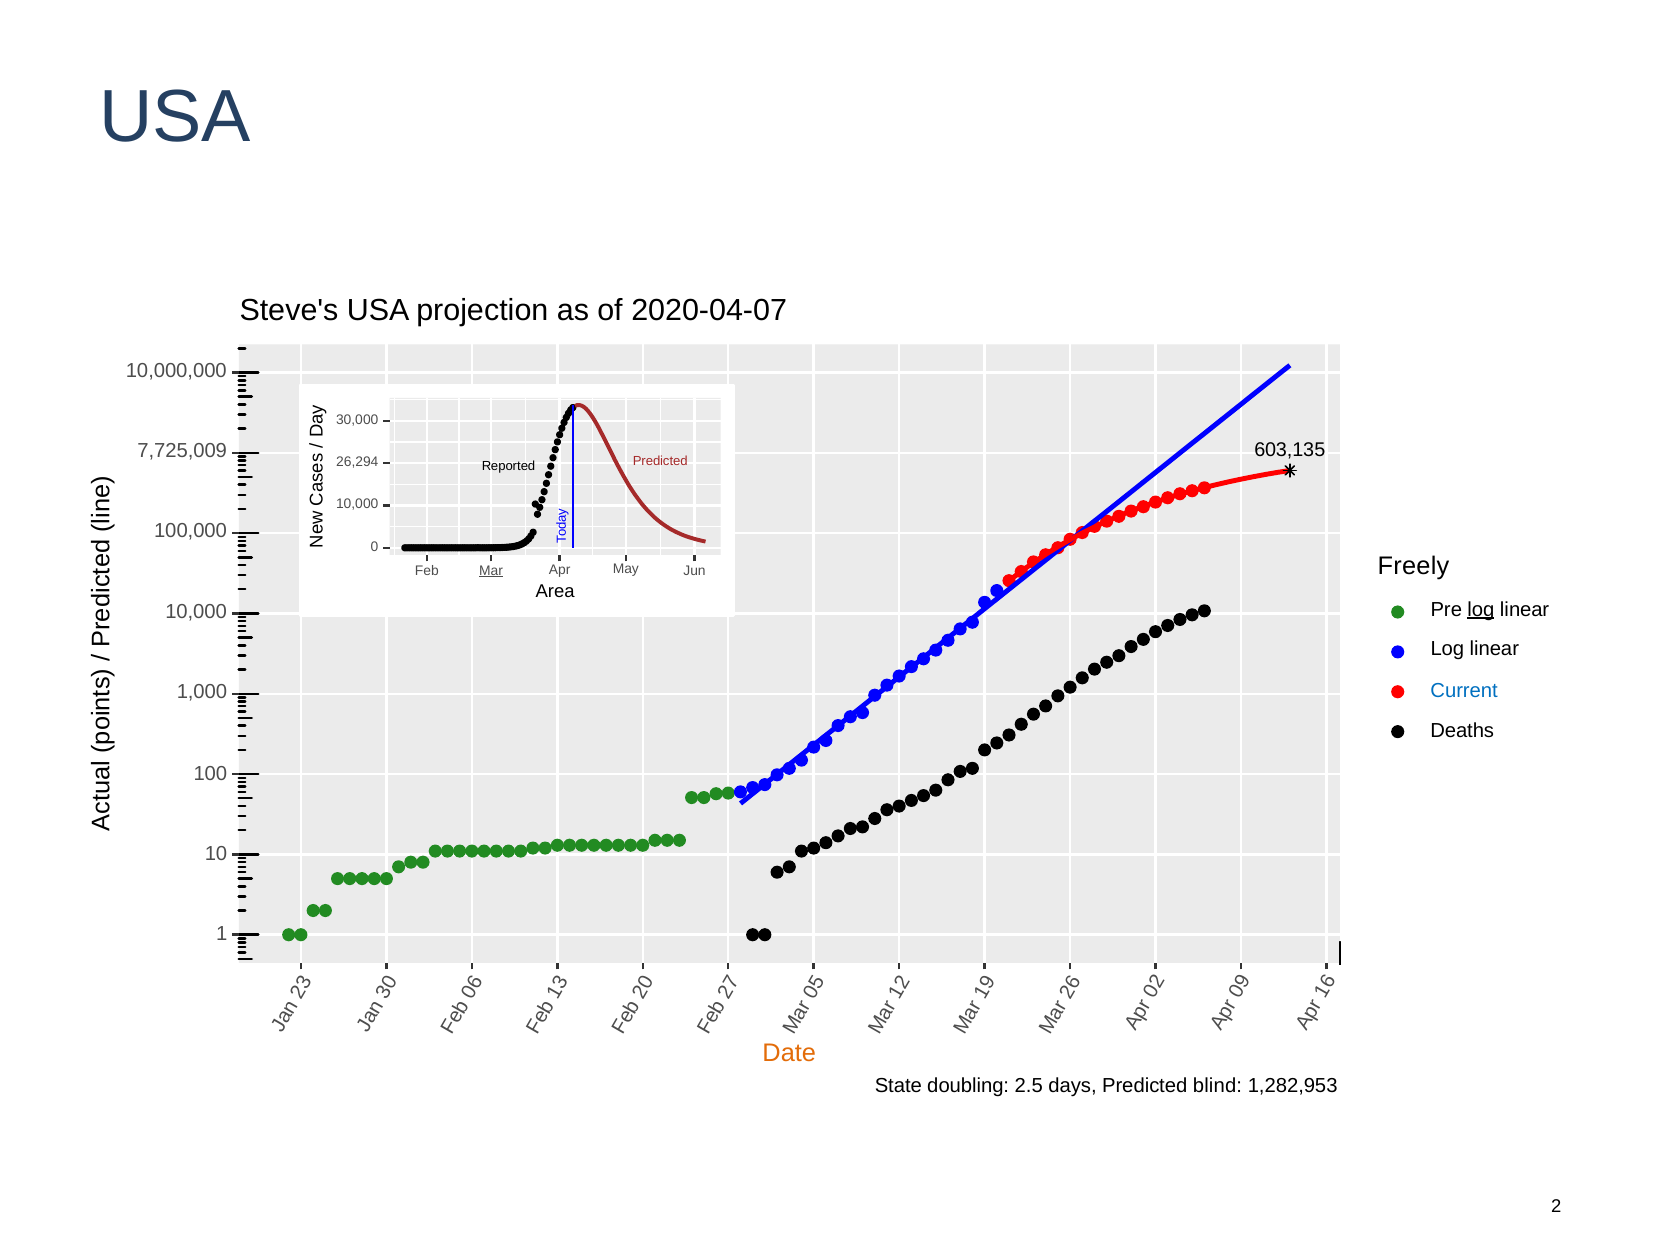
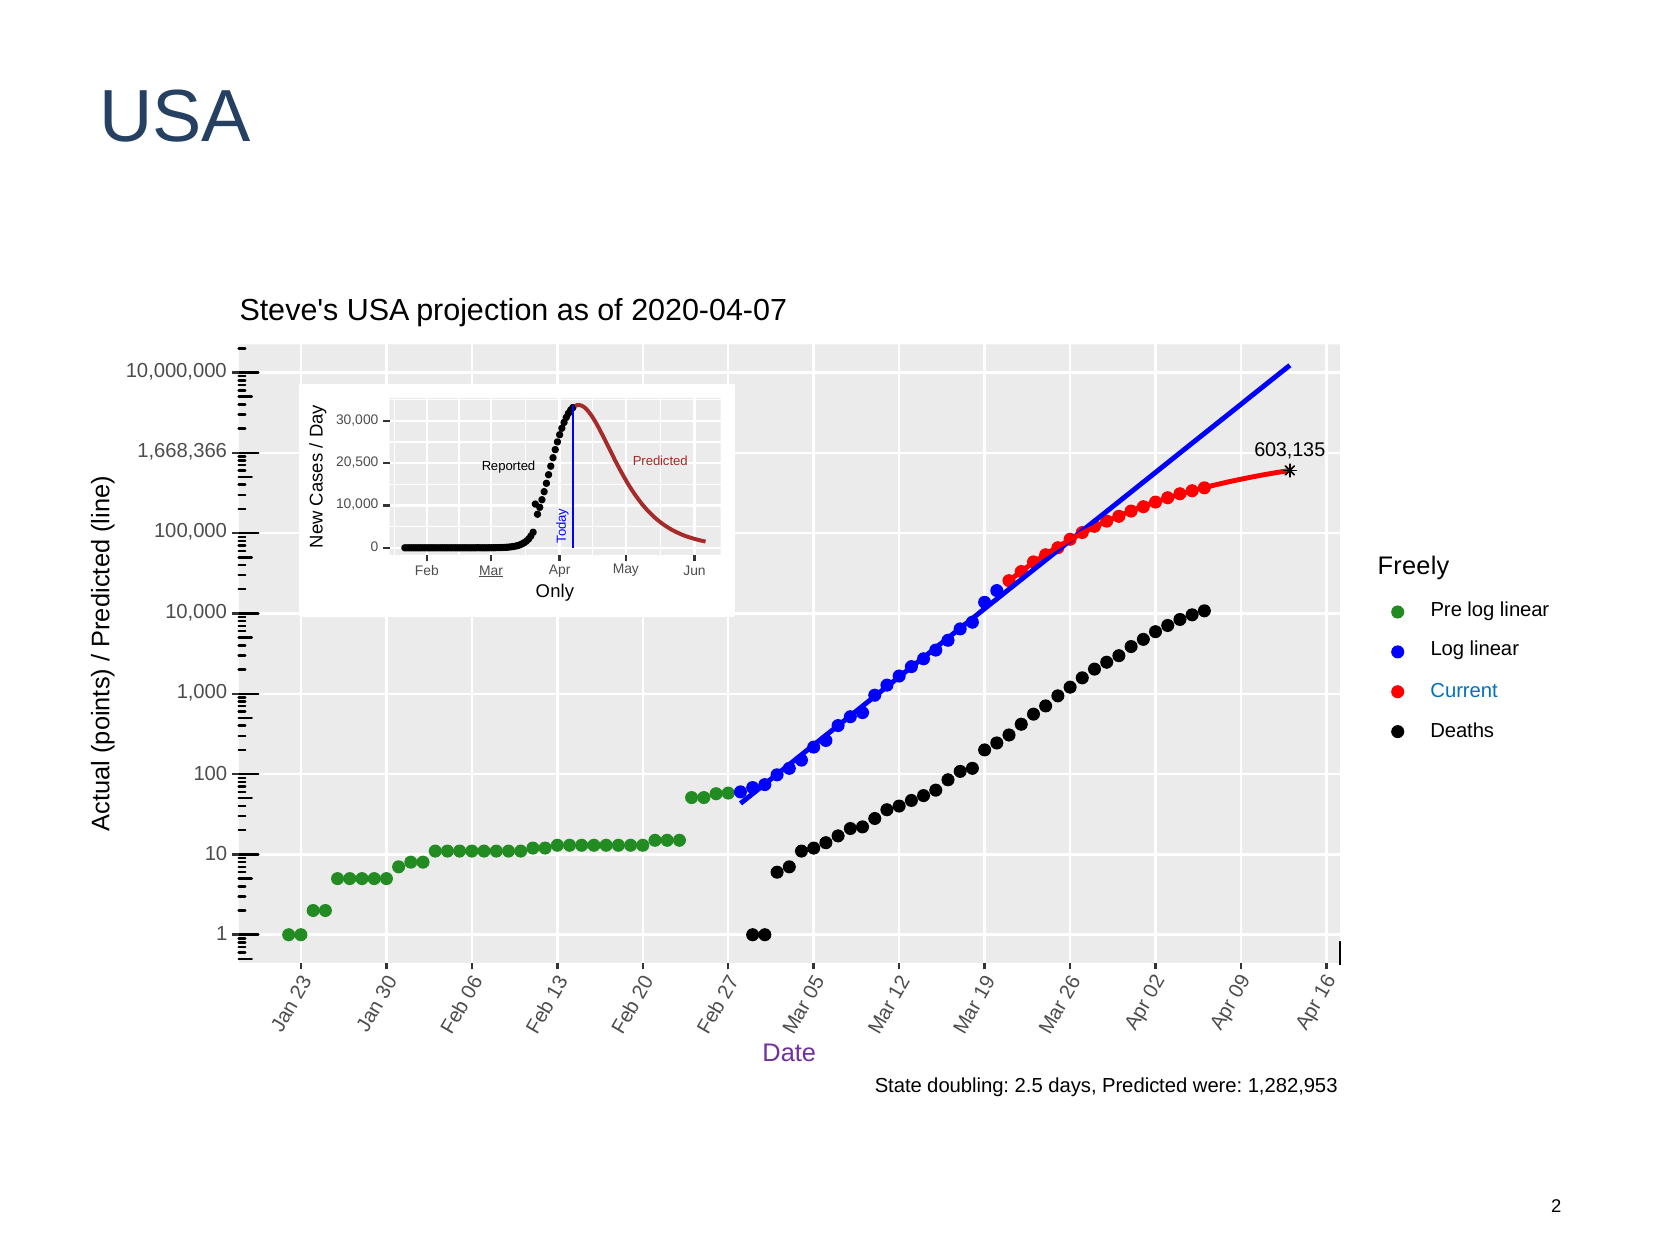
7,725,009: 7,725,009 -> 1,668,366
26,294: 26,294 -> 20,500
Area: Area -> Only
log at (1481, 609) underline: present -> none
Date colour: orange -> purple
blind: blind -> were
